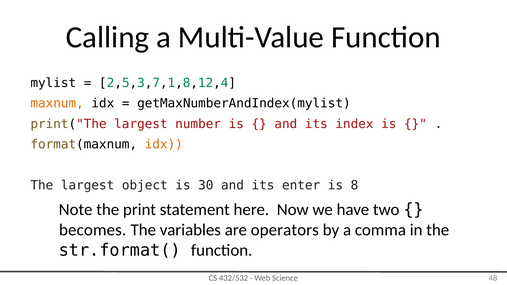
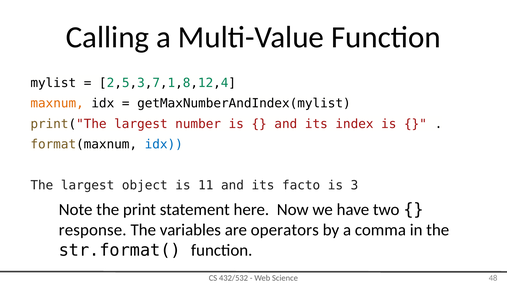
idx at (164, 144) colour: orange -> blue
30: 30 -> 11
enter: enter -> facto
8: 8 -> 3
becomes: becomes -> response
